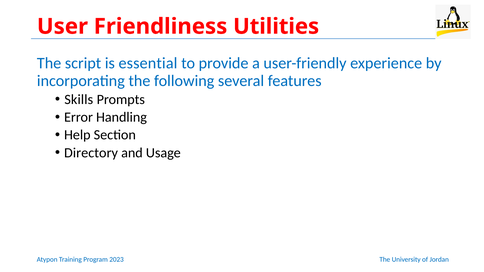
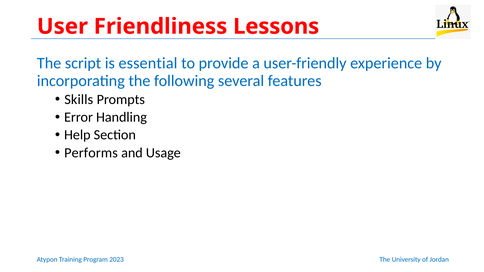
Utilities: Utilities -> Lessons
Directory: Directory -> Performs
